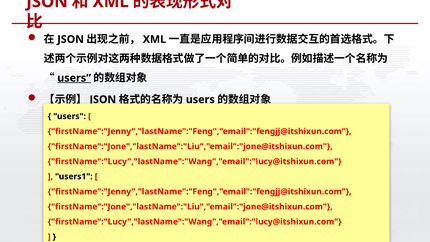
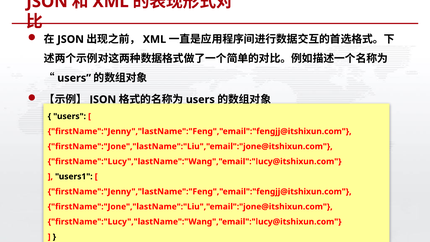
users at (74, 78) underline: present -> none
